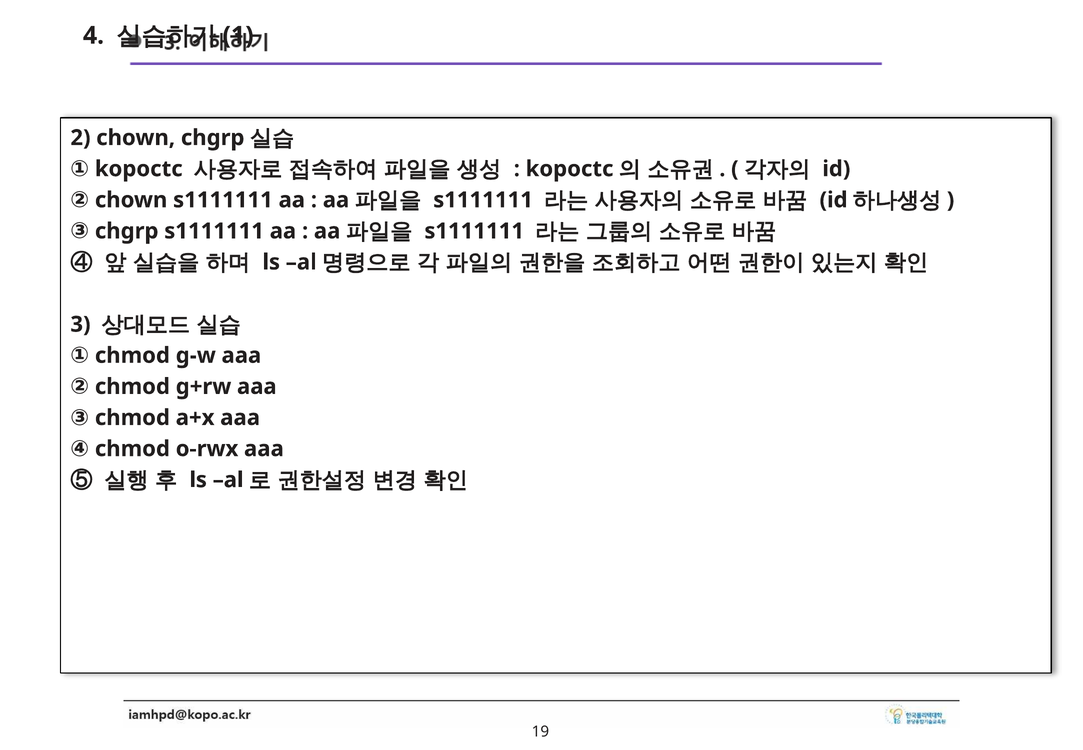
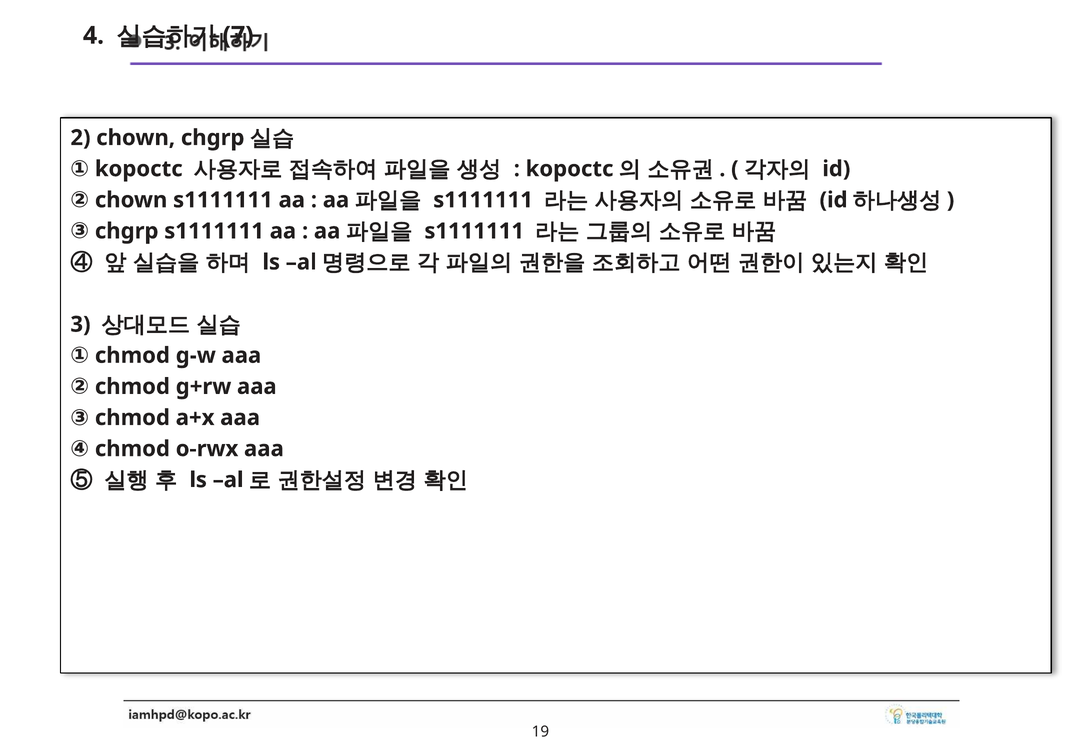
1: 1 -> 7
